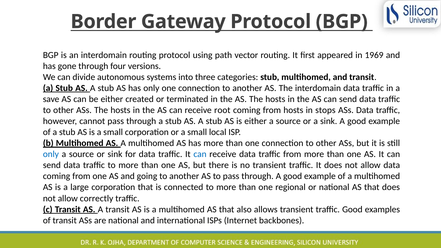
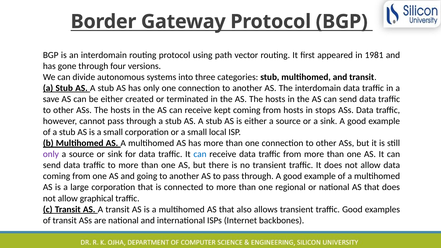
1969: 1969 -> 1981
root: root -> kept
only at (51, 154) colour: blue -> purple
correctly: correctly -> graphical
